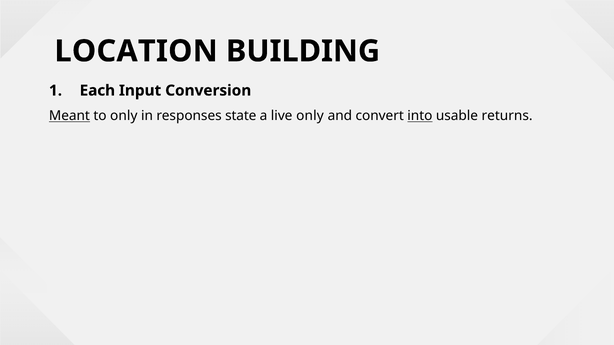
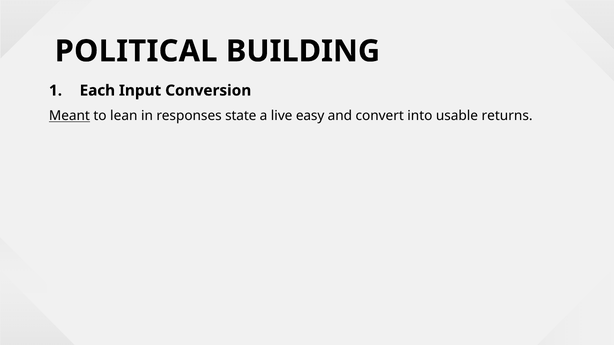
LOCATION: LOCATION -> POLITICAL
to only: only -> lean
live only: only -> easy
into underline: present -> none
